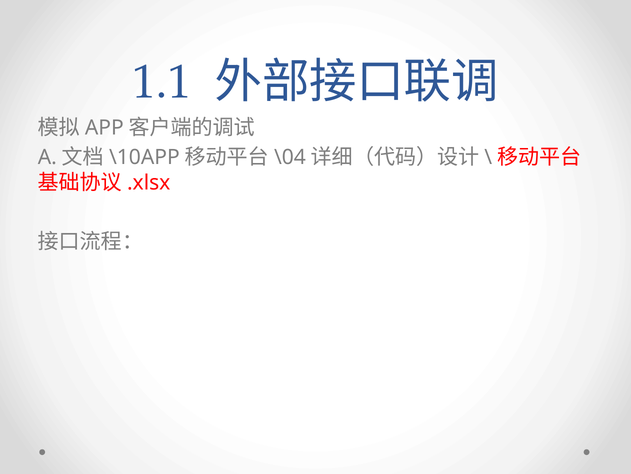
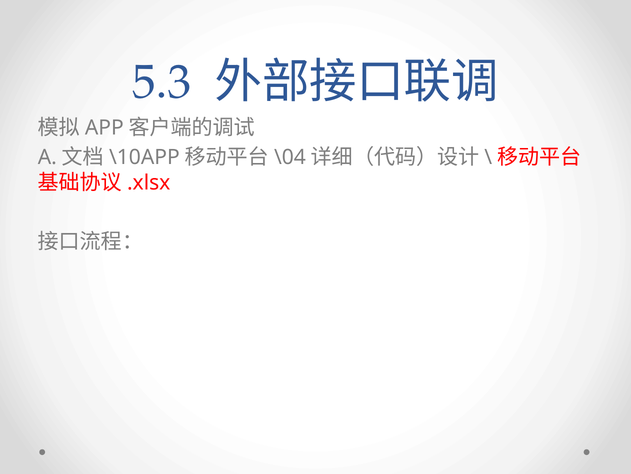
1.1: 1.1 -> 5.3
